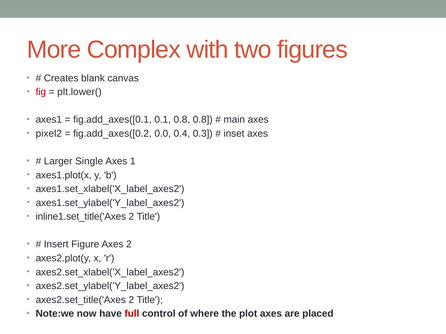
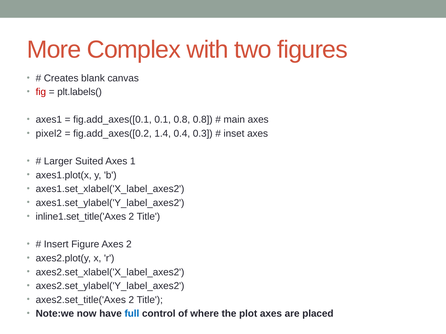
plt.lower(: plt.lower( -> plt.labels(
0.0: 0.0 -> 1.4
Single: Single -> Suited
full colour: red -> blue
